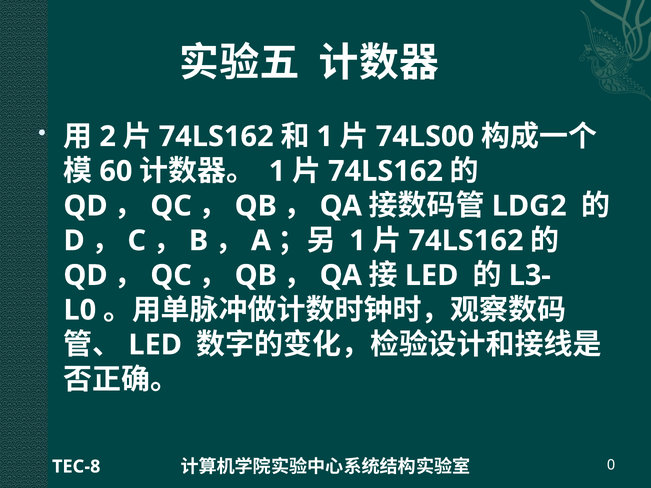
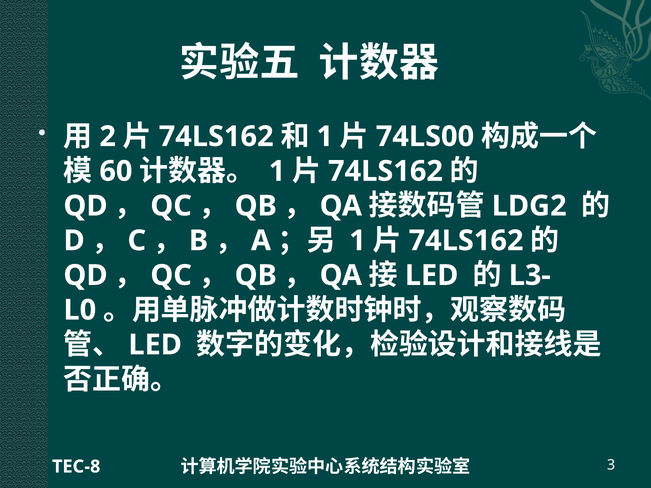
0: 0 -> 3
